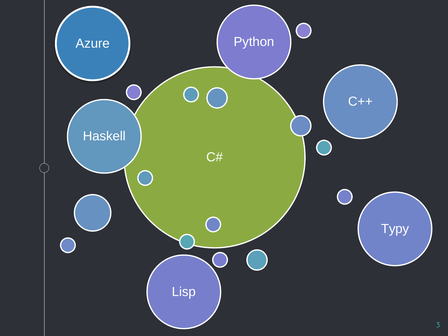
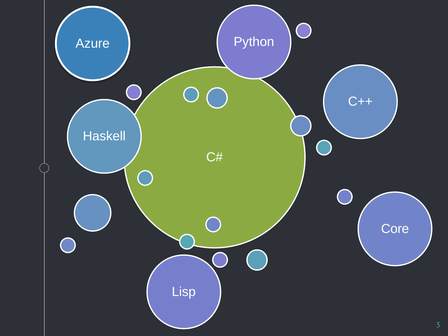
Typy: Typy -> Core
